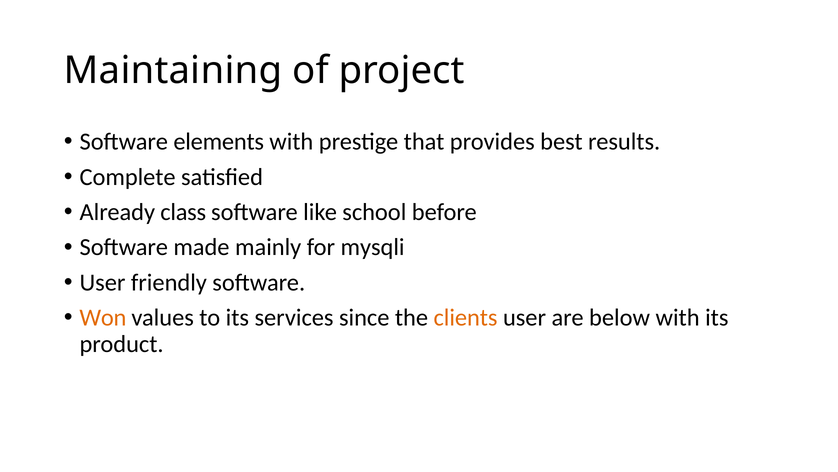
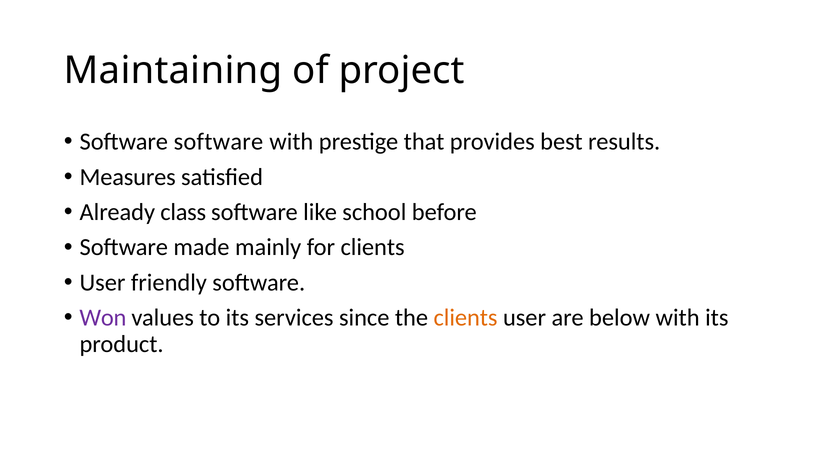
Software elements: elements -> software
Complete: Complete -> Measures
for mysqli: mysqli -> clients
Won colour: orange -> purple
